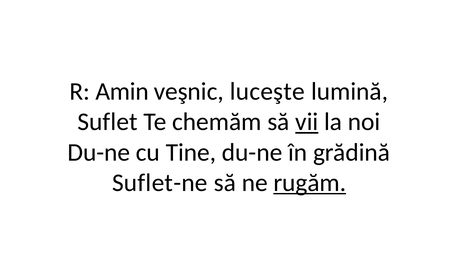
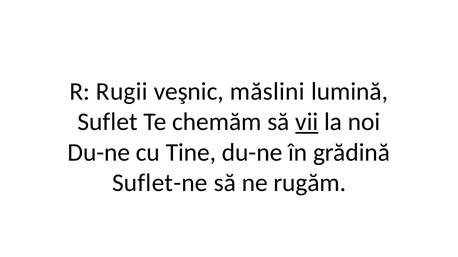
Amin: Amin -> Rugii
luceşte: luceşte -> măslini
rugăm underline: present -> none
